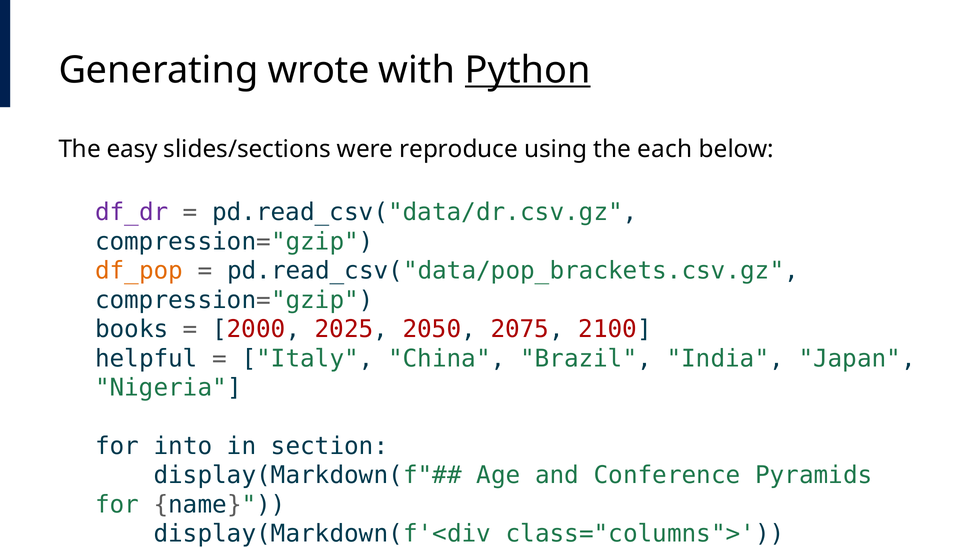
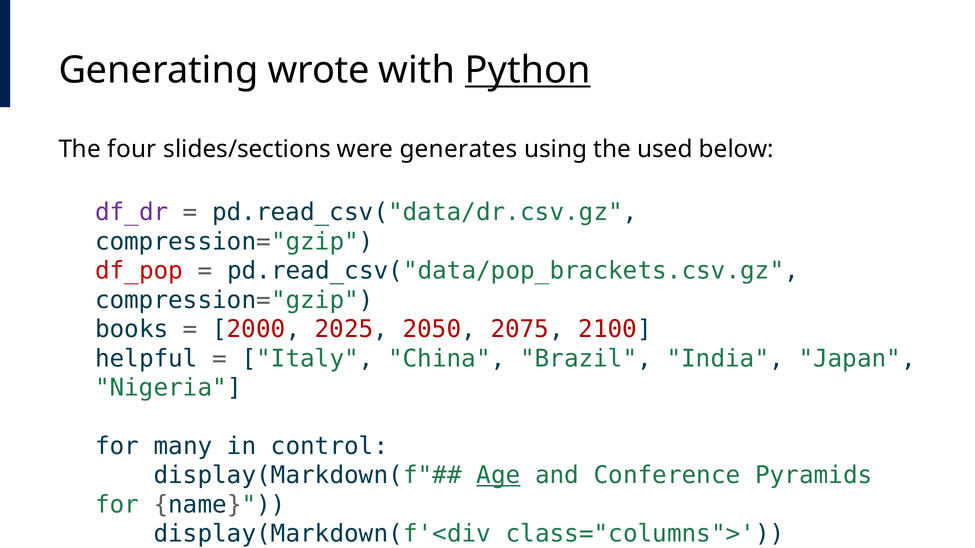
easy: easy -> four
reproduce: reproduce -> generates
each: each -> used
df_pop colour: orange -> red
into: into -> many
section: section -> control
Age underline: none -> present
